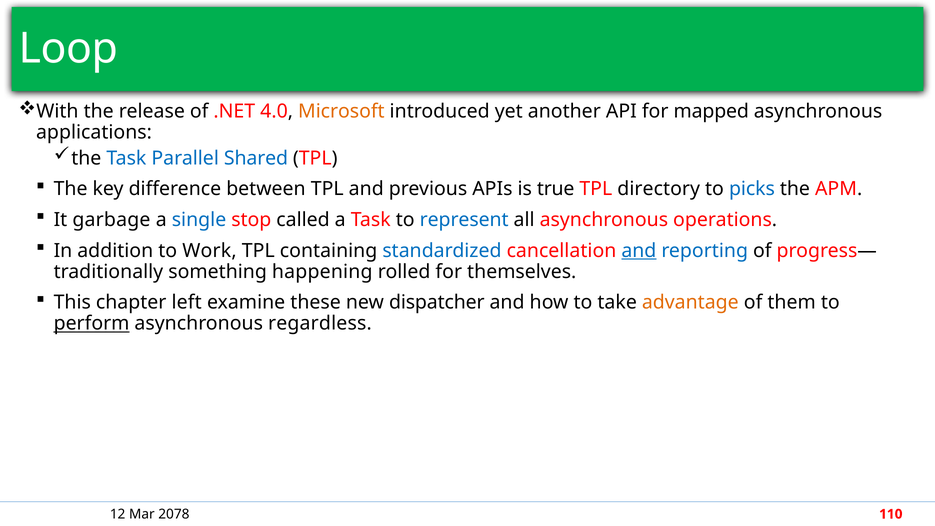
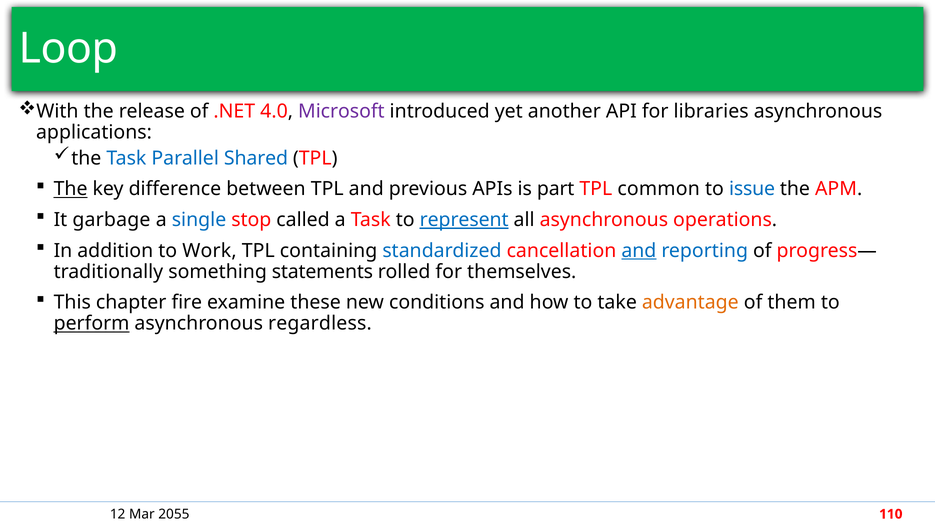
Microsoft colour: orange -> purple
mapped: mapped -> libraries
The at (71, 189) underline: none -> present
true: true -> part
directory: directory -> common
picks: picks -> issue
represent underline: none -> present
happening: happening -> statements
left: left -> fire
dispatcher: dispatcher -> conditions
2078: 2078 -> 2055
